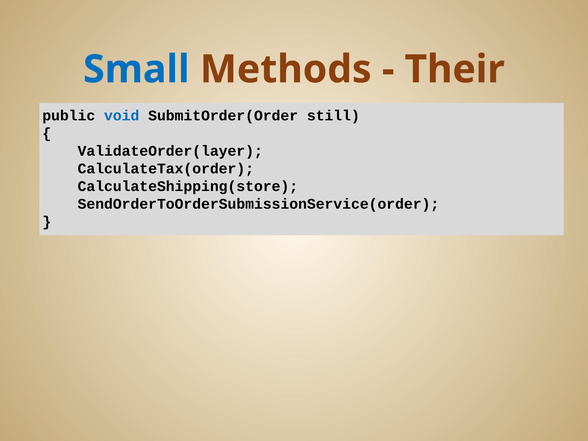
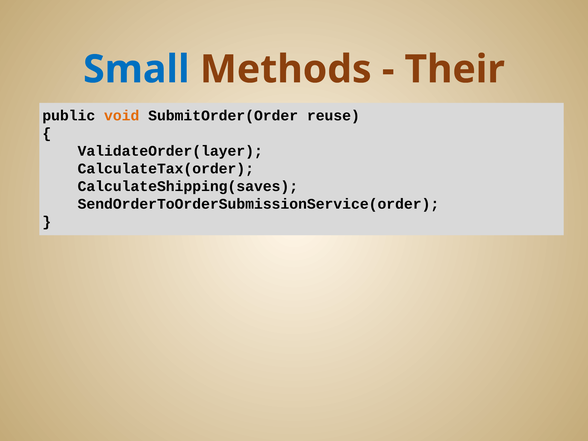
void colour: blue -> orange
still: still -> reuse
CalculateShipping(store: CalculateShipping(store -> CalculateShipping(saves
